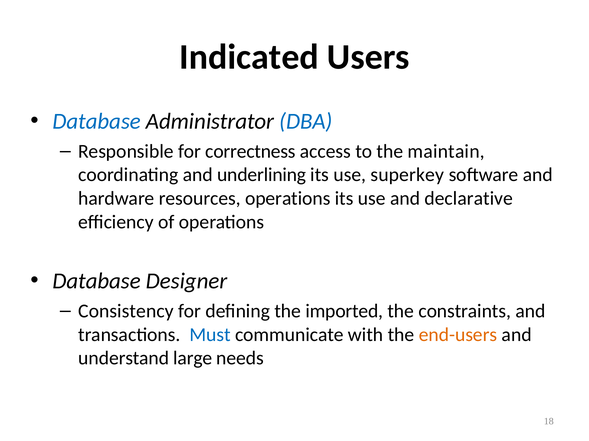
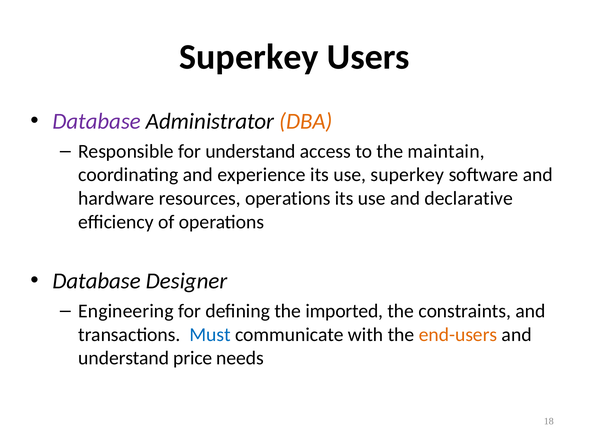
Indicated at (249, 57): Indicated -> Superkey
Database at (97, 121) colour: blue -> purple
DBA colour: blue -> orange
for correctness: correctness -> understand
underlining: underlining -> experience
Consistency: Consistency -> Engineering
large: large -> price
